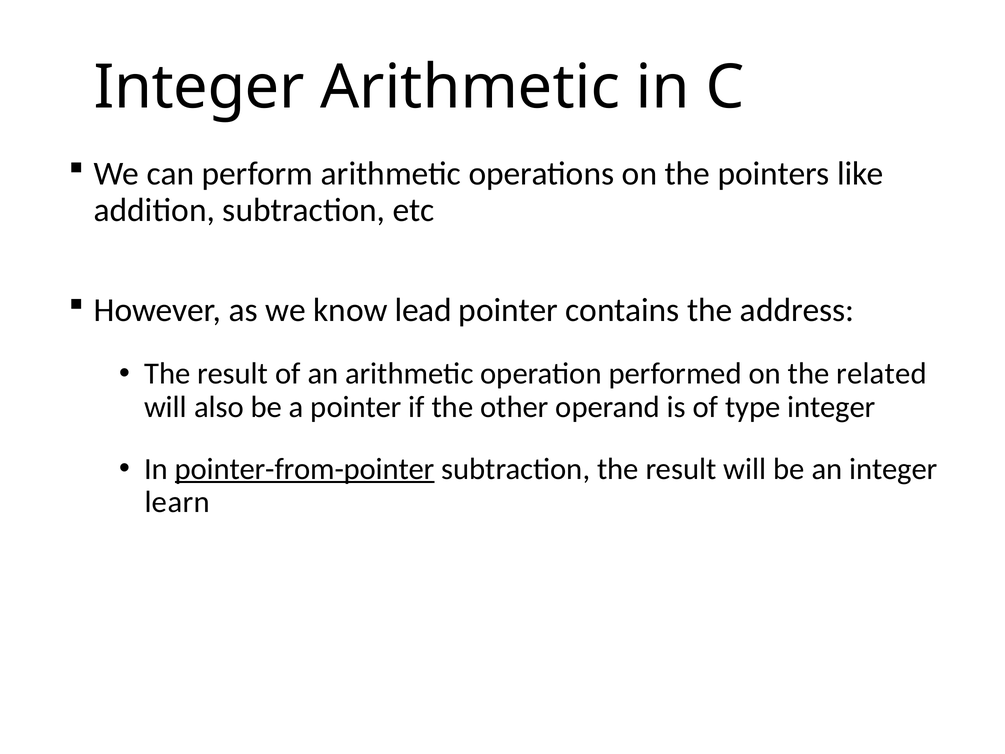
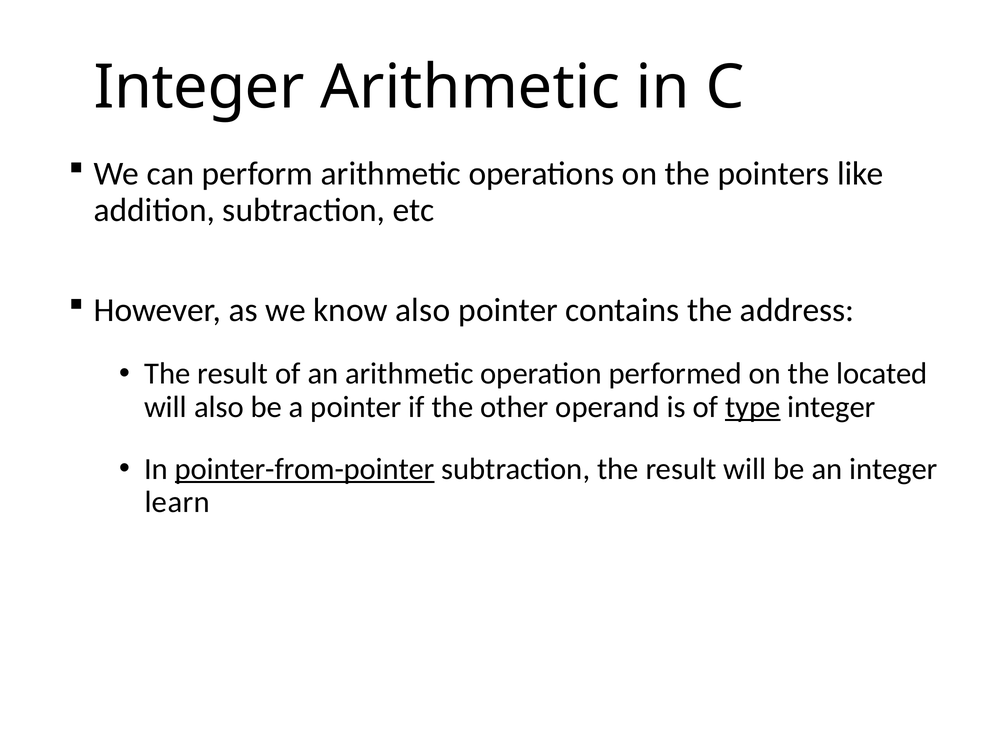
know lead: lead -> also
related: related -> located
type underline: none -> present
